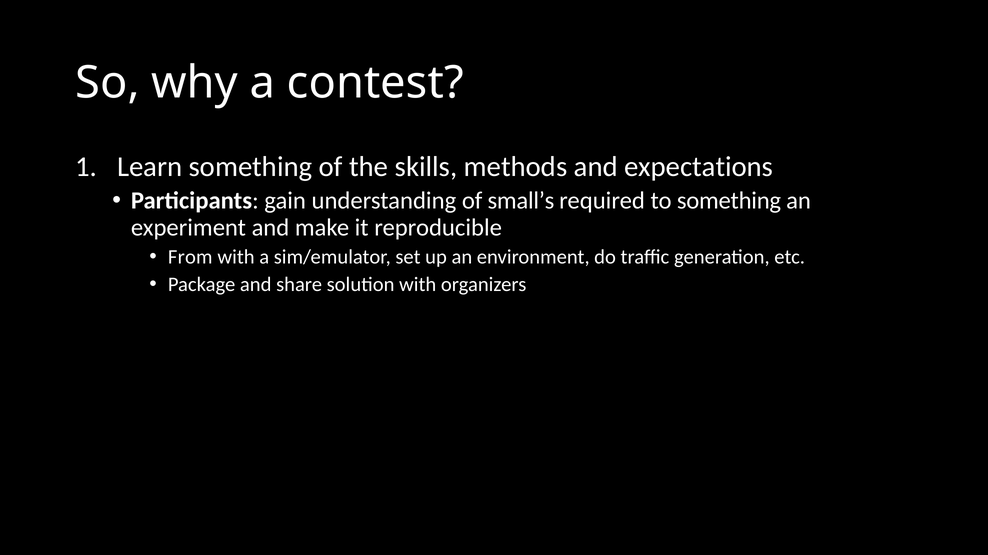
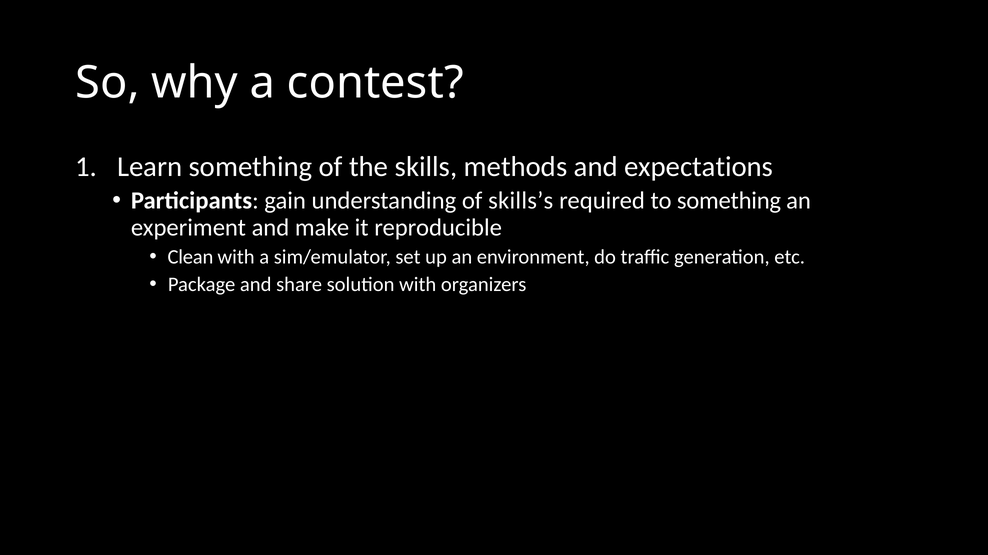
small’s: small’s -> skills’s
From: From -> Clean
